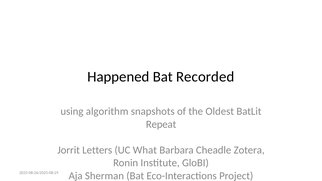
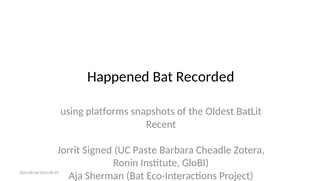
algorithm: algorithm -> platforms
Repeat: Repeat -> Recent
Letters: Letters -> Signed
What: What -> Paste
